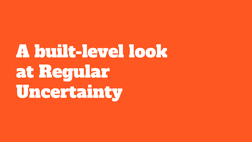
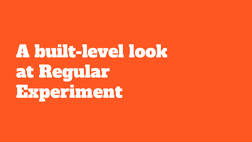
Uncertainty: Uncertainty -> Experiment
